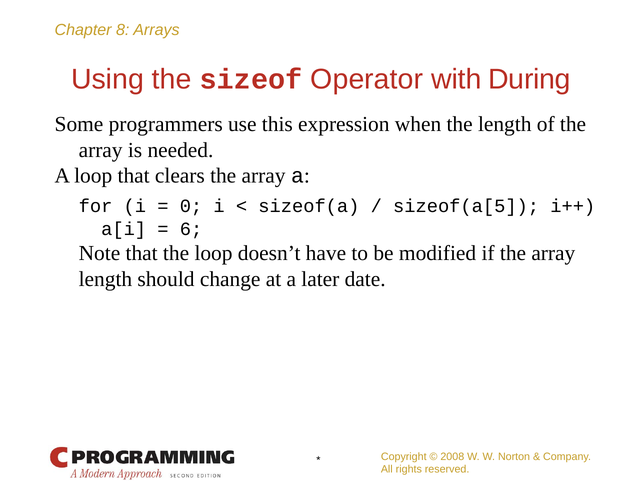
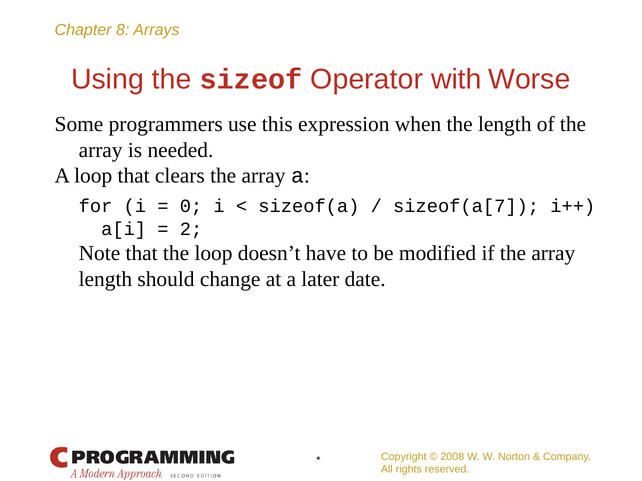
During: During -> Worse
sizeof(a[5: sizeof(a[5 -> sizeof(a[7
6: 6 -> 2
